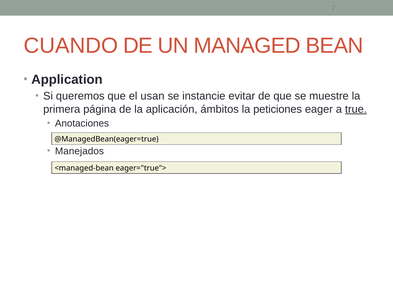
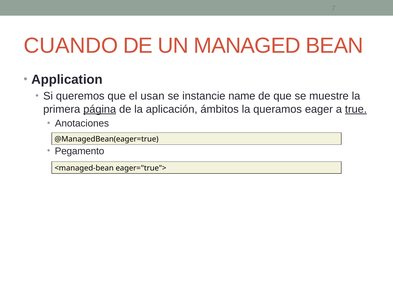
evitar: evitar -> name
página underline: none -> present
peticiones: peticiones -> queramos
Manejados: Manejados -> Pegamento
